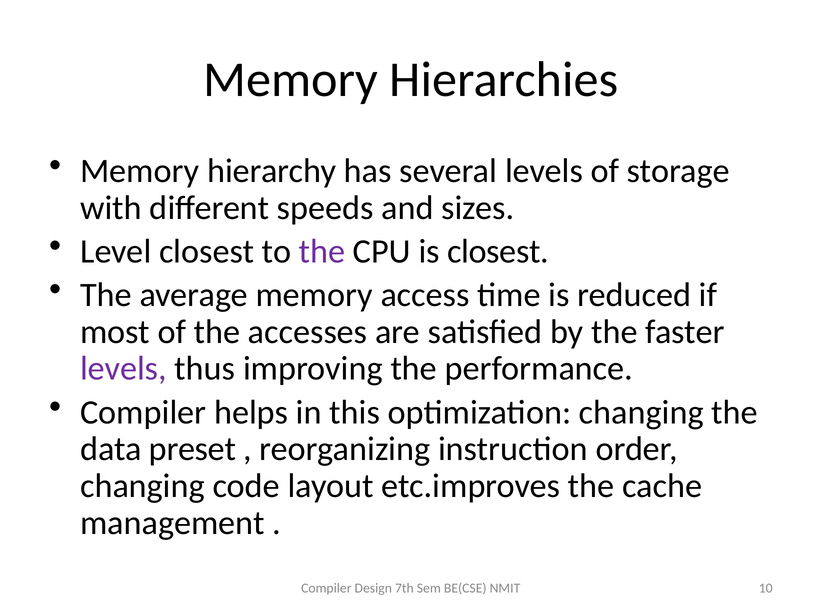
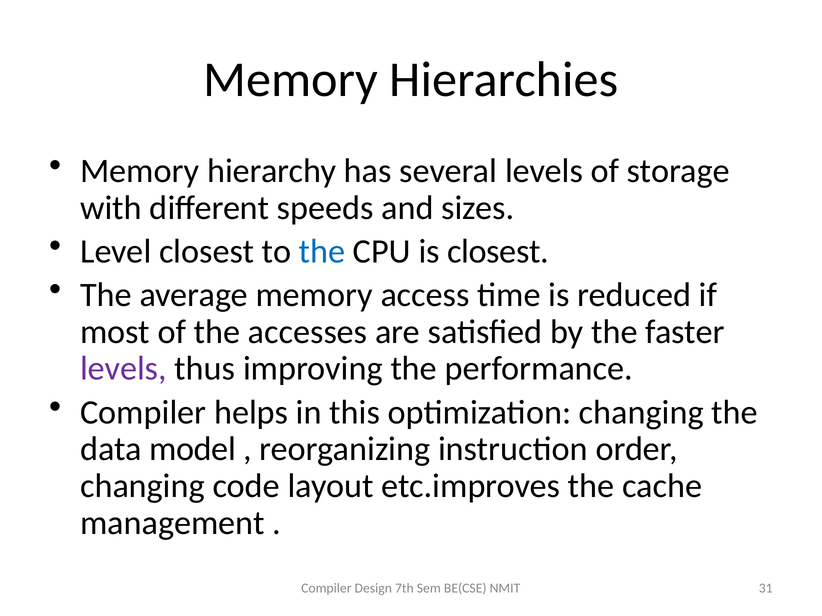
the at (322, 251) colour: purple -> blue
preset: preset -> model
10: 10 -> 31
